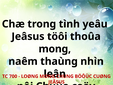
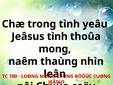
Jeâsus töôi: töôi -> tình
